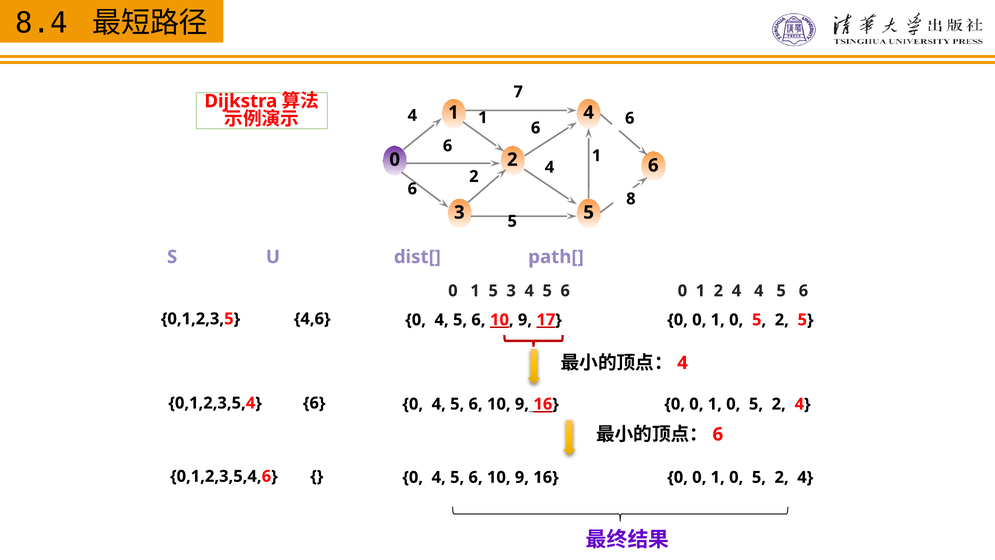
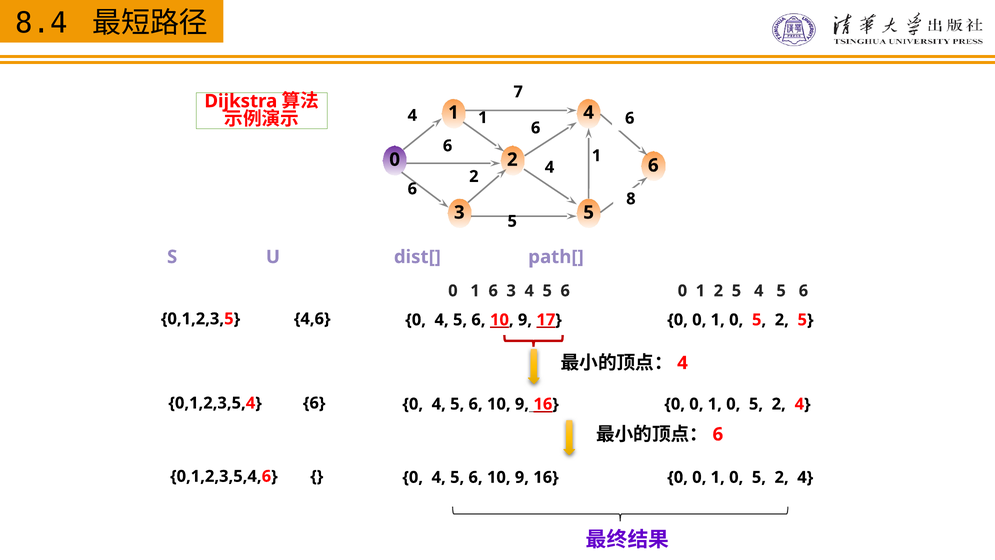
0 1 5: 5 -> 6
1 2 4: 4 -> 5
